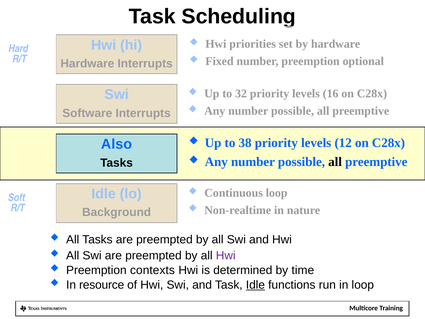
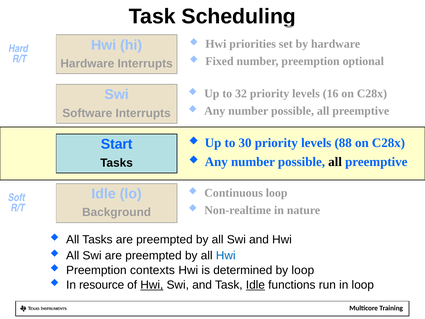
38: 38 -> 30
12: 12 -> 88
Also: Also -> Start
Hwi at (226, 255) colour: purple -> blue
by time: time -> loop
Hwi at (152, 285) underline: none -> present
